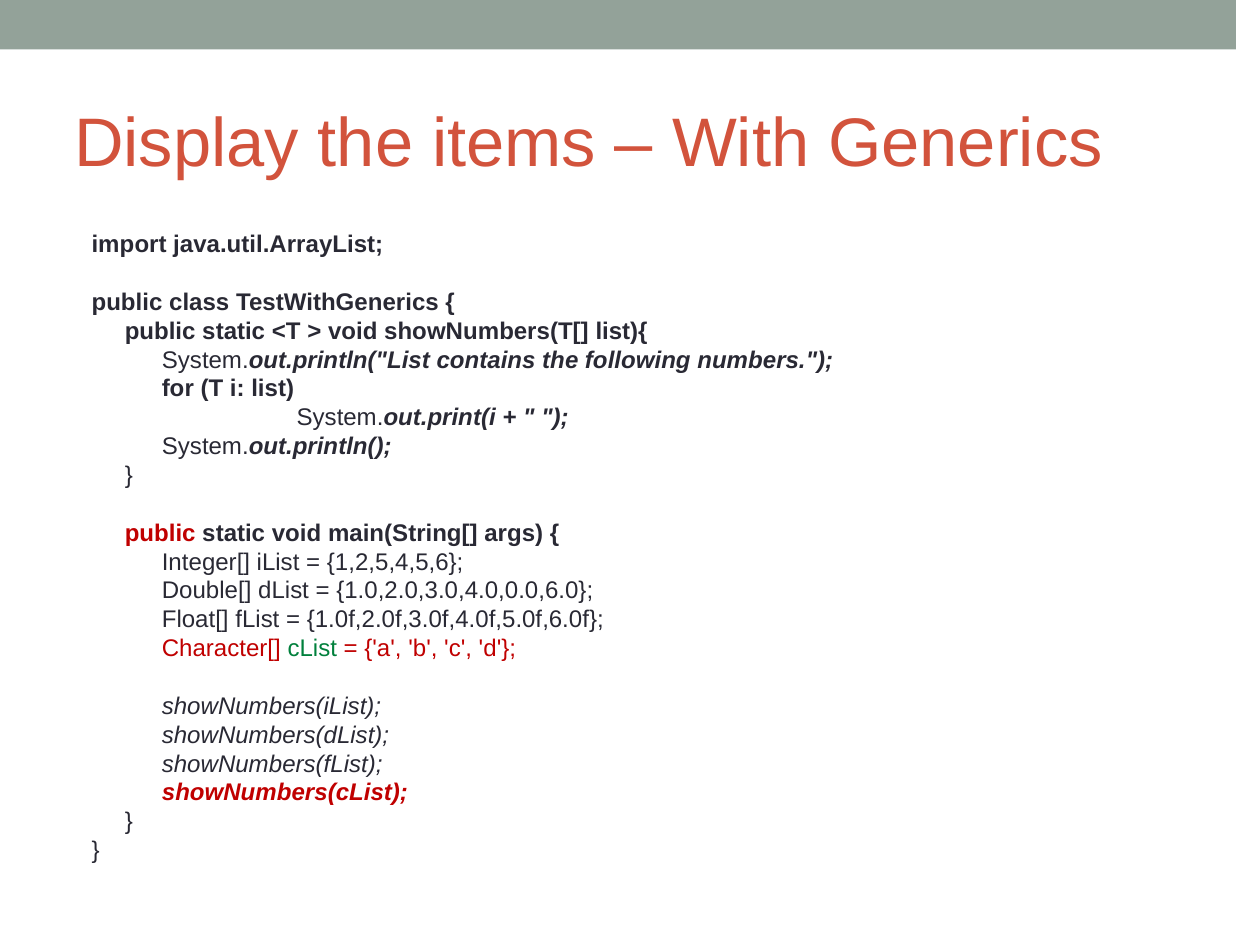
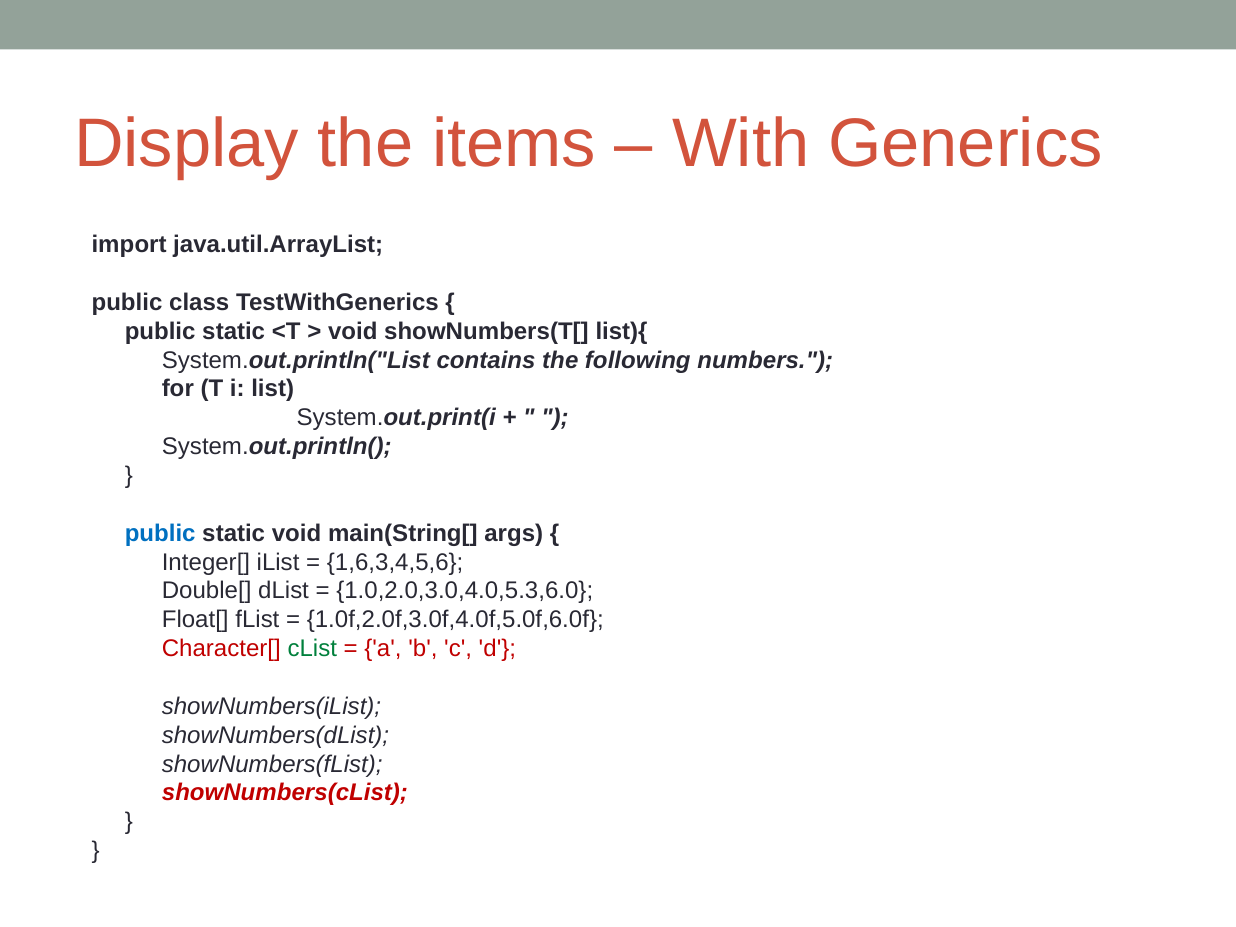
public at (160, 533) colour: red -> blue
1,2,5,4,5,6: 1,2,5,4,5,6 -> 1,6,3,4,5,6
1.0,2.0,3.0,4.0,0.0,6.0: 1.0,2.0,3.0,4.0,0.0,6.0 -> 1.0,2.0,3.0,4.0,5.3,6.0
